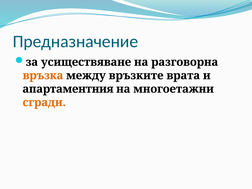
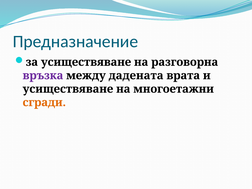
връзка colour: orange -> purple
връзките: връзките -> дадената
апартаментния at (68, 89): апартаментния -> усиществяване
